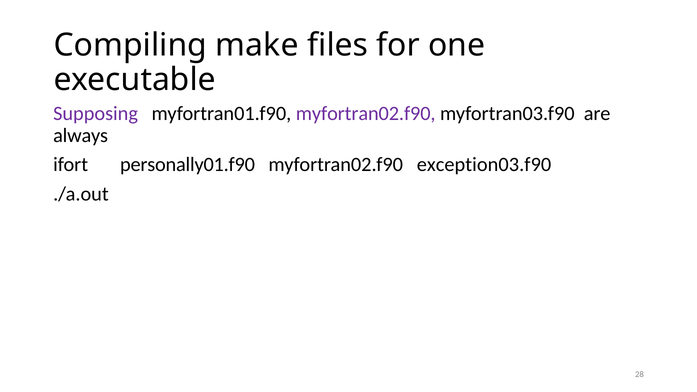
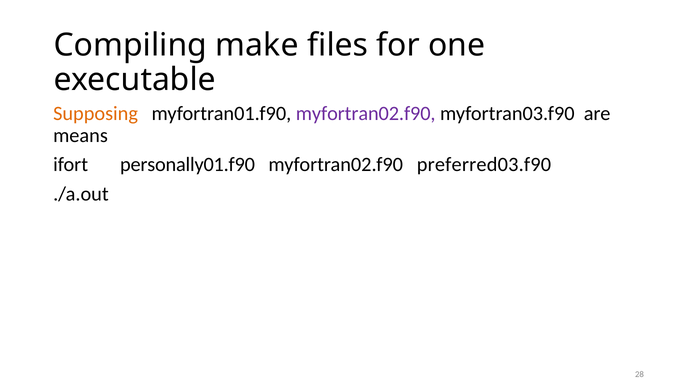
Supposing colour: purple -> orange
always: always -> means
exception03.f90: exception03.f90 -> preferred03.f90
